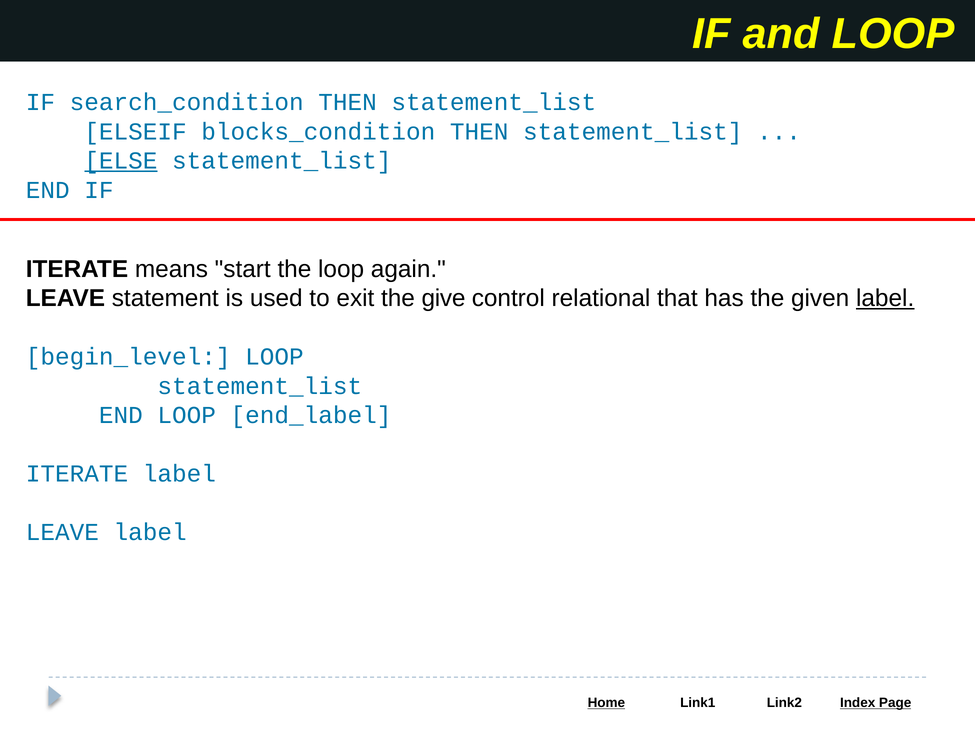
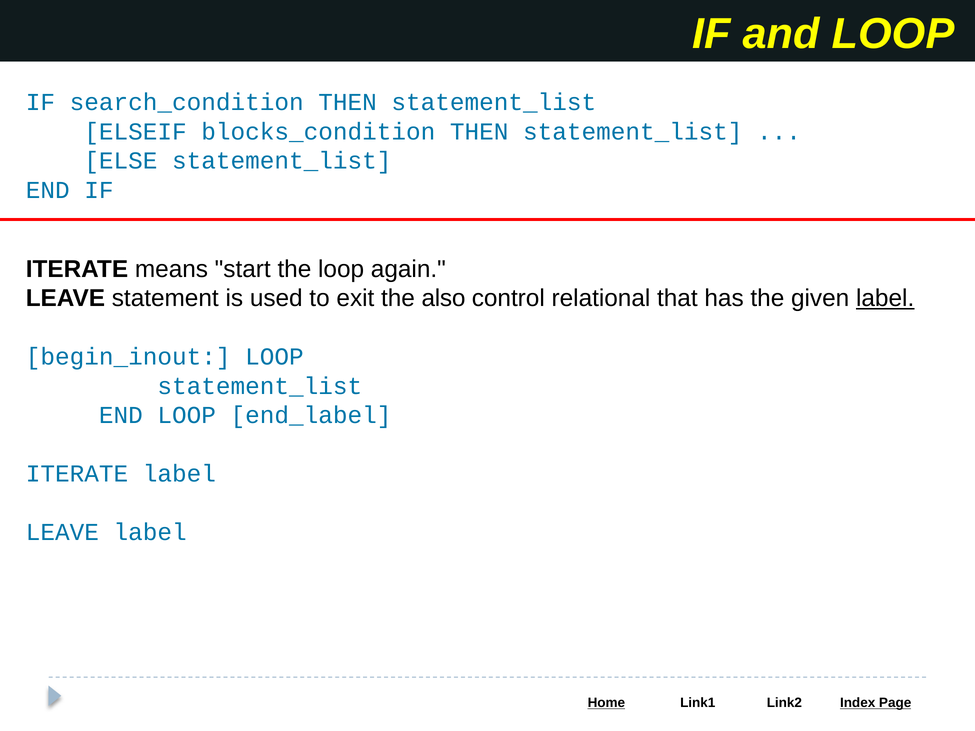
ELSE underline: present -> none
give: give -> also
begin_level: begin_level -> begin_inout
